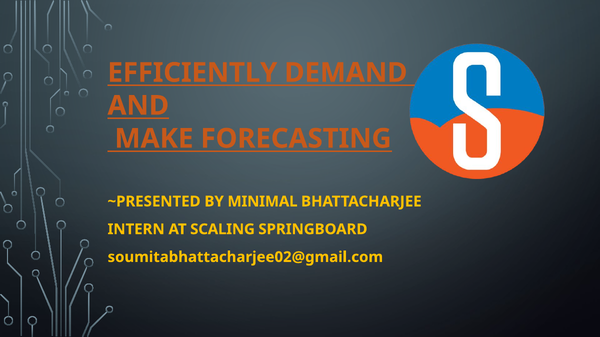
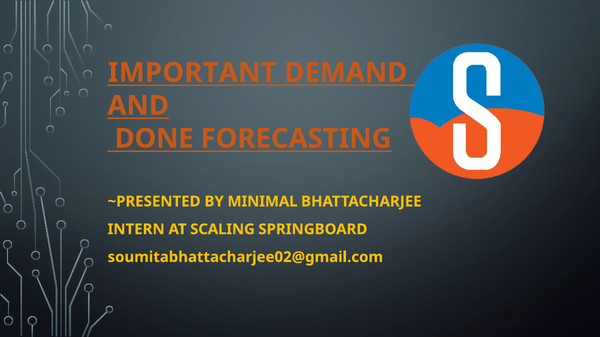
EFFICIENTLY: EFFICIENTLY -> IMPORTANT
MAKE: MAKE -> DONE
